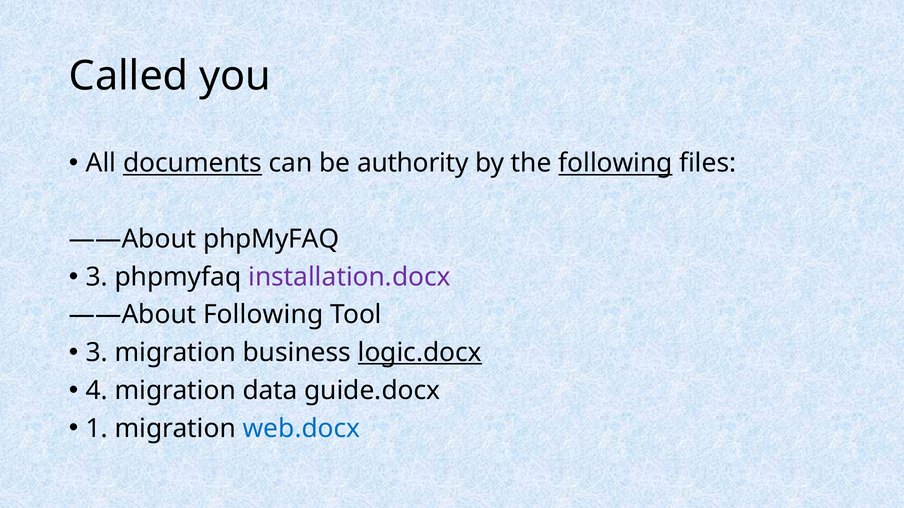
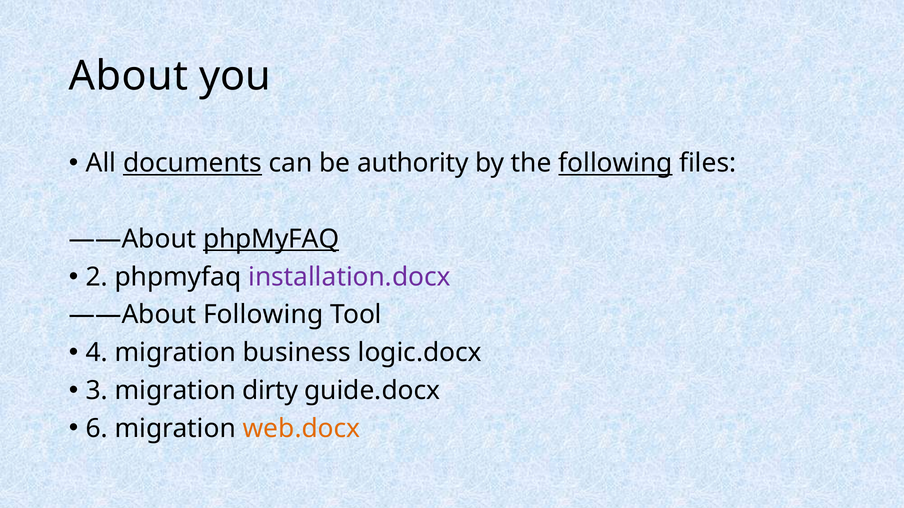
Called: Called -> About
phpMyFAQ at (271, 239) underline: none -> present
3 at (97, 277): 3 -> 2
3 at (97, 353): 3 -> 4
logic.docx underline: present -> none
4: 4 -> 3
data: data -> dirty
1: 1 -> 6
web.docx colour: blue -> orange
